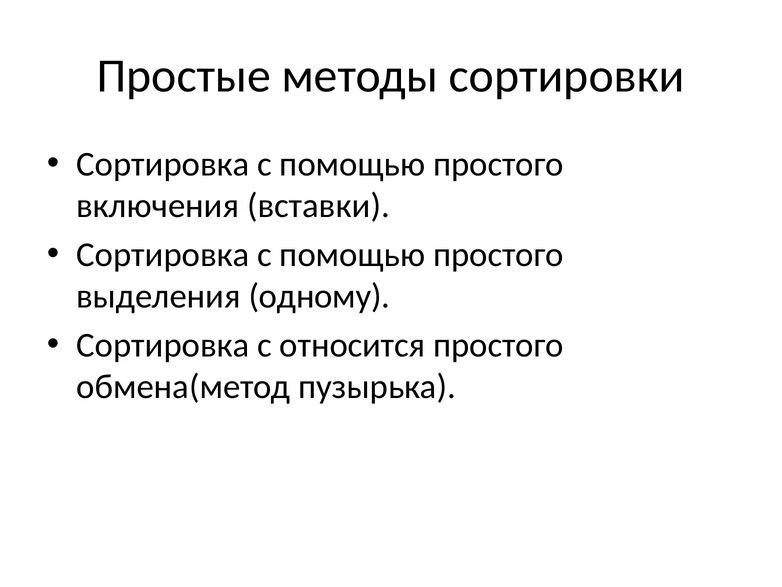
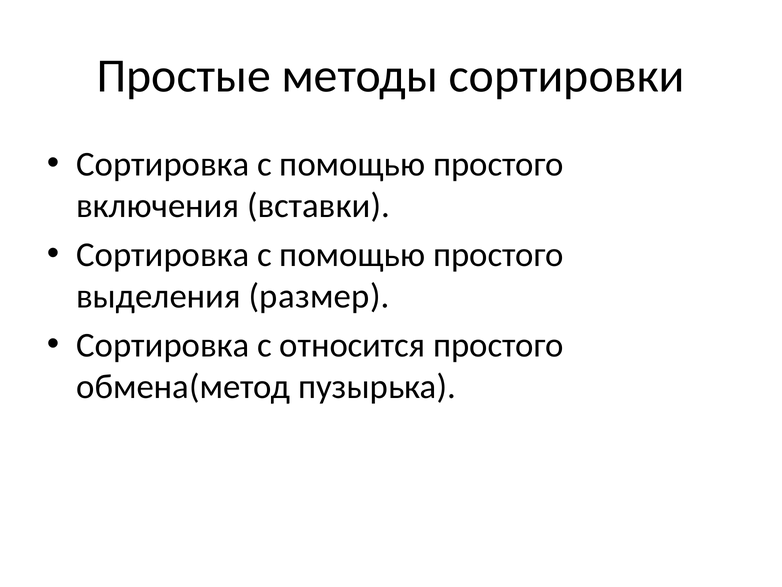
одному: одному -> размер
